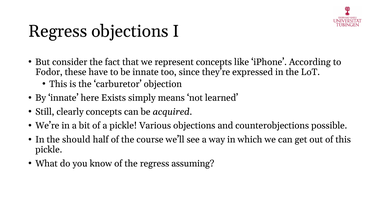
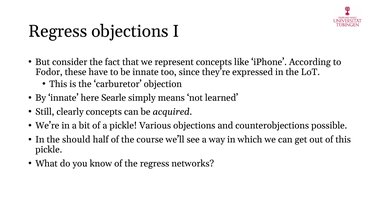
Exists: Exists -> Searle
assuming: assuming -> networks
